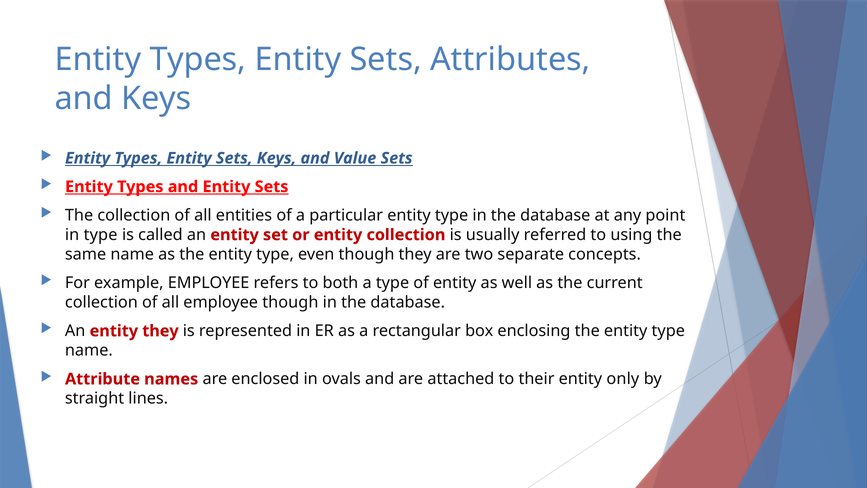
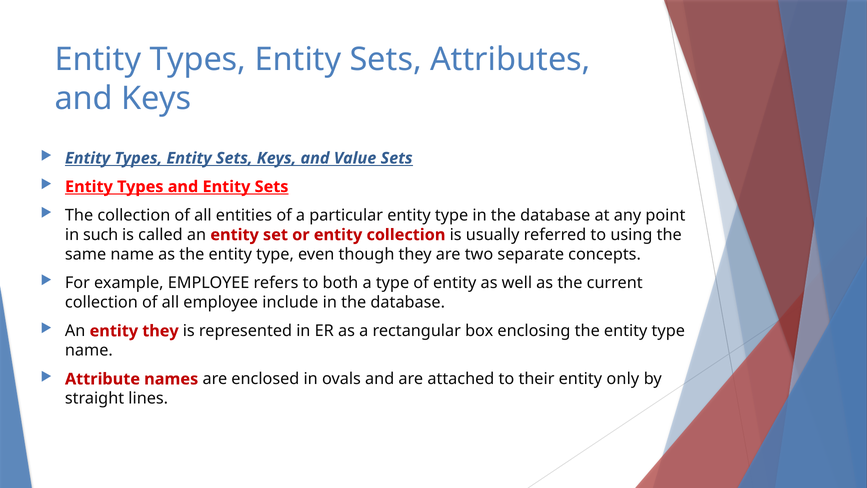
in type: type -> such
employee though: though -> include
